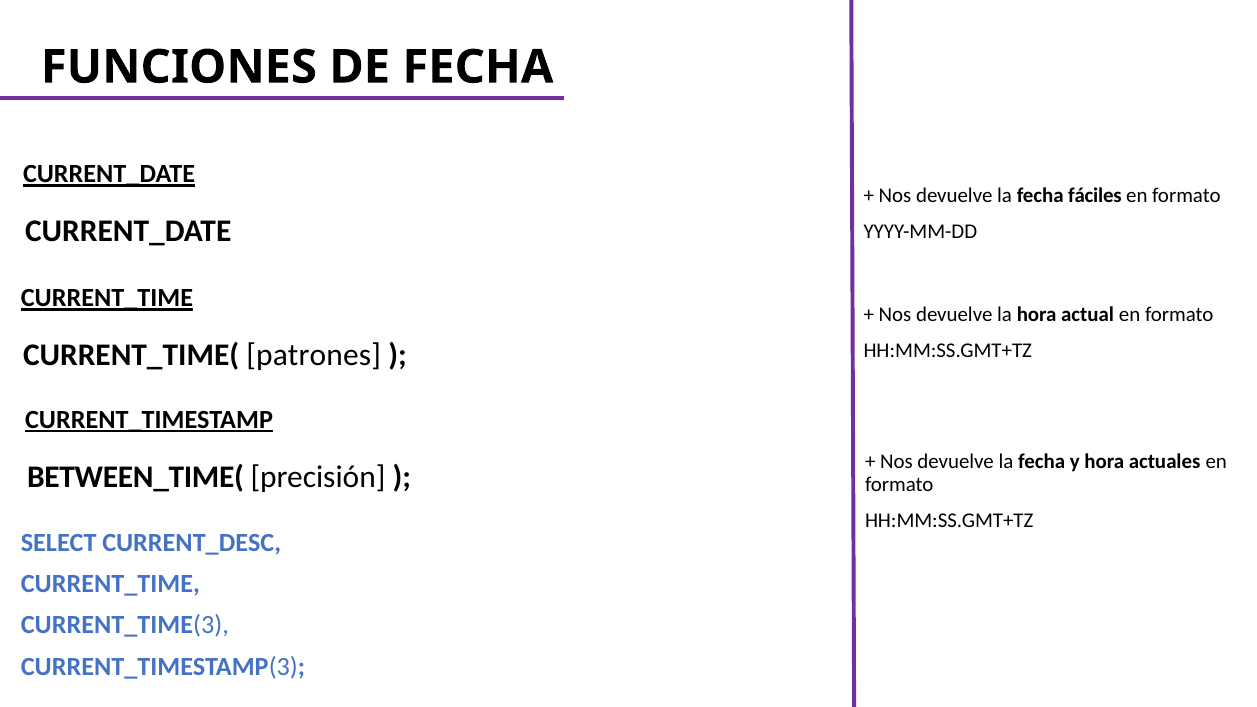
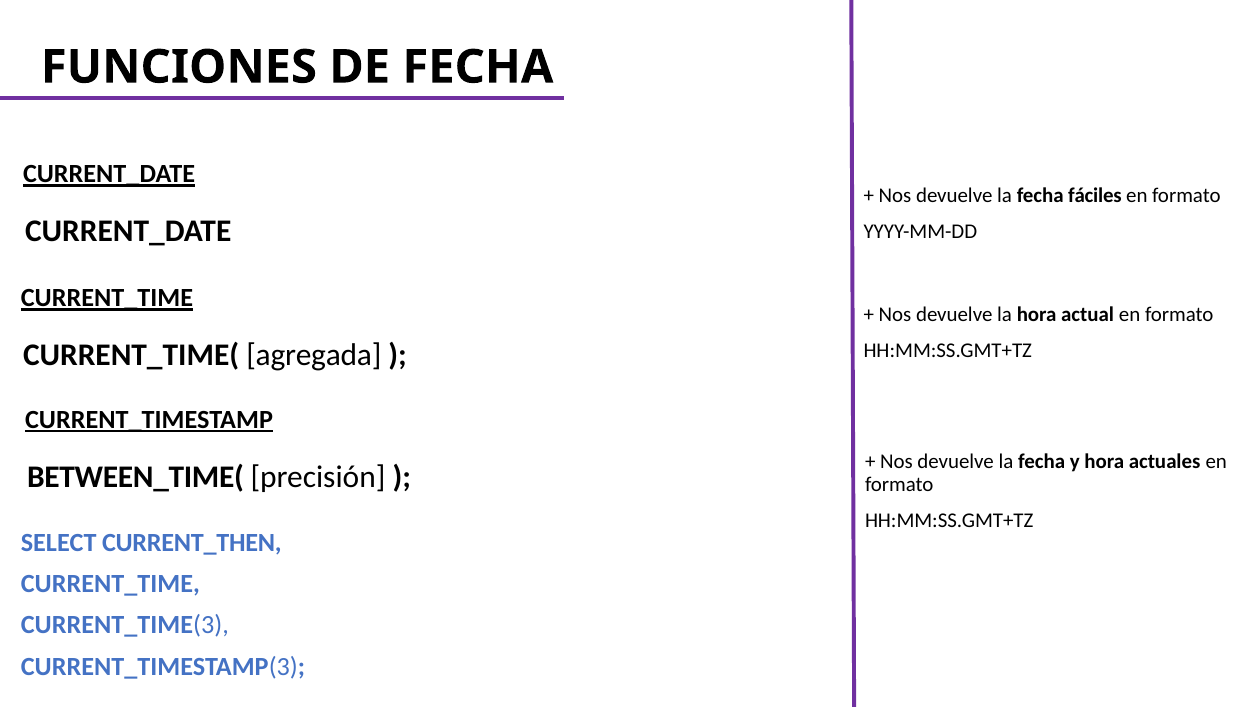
patrones: patrones -> agregada
CURRENT_DESC: CURRENT_DESC -> CURRENT_THEN
